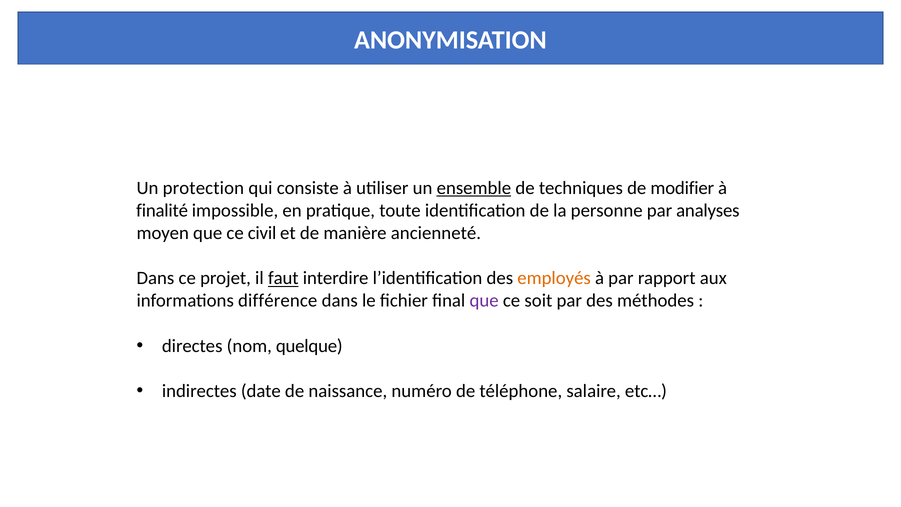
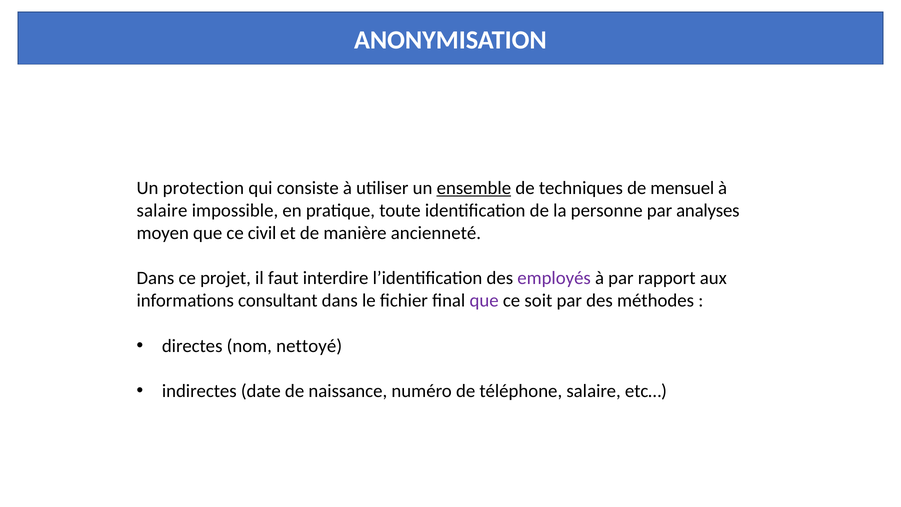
modifier: modifier -> mensuel
finalité at (162, 211): finalité -> salaire
faut underline: present -> none
employés colour: orange -> purple
différence: différence -> consultant
quelque: quelque -> nettoyé
